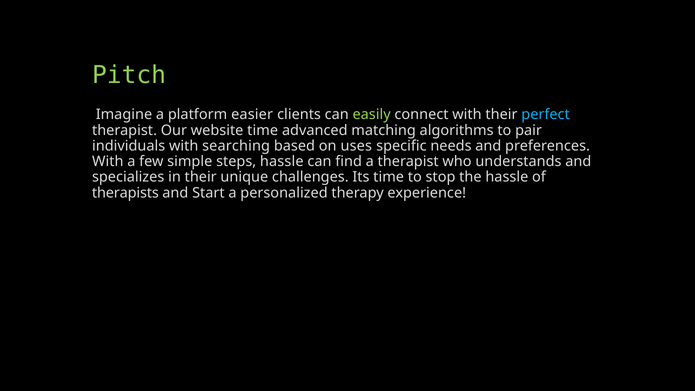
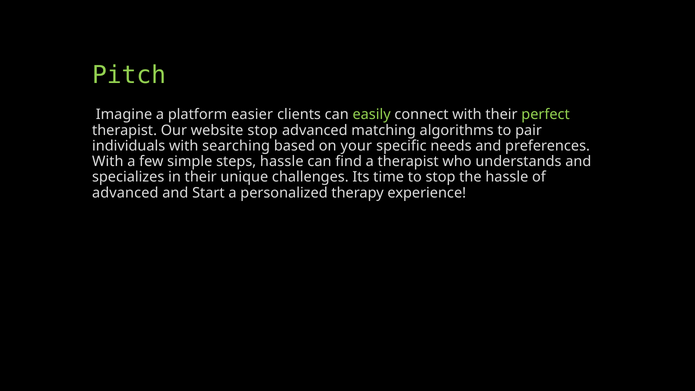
perfect colour: light blue -> light green
website time: time -> stop
uses: uses -> your
therapists at (125, 193): therapists -> advanced
